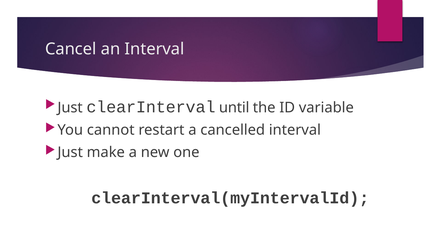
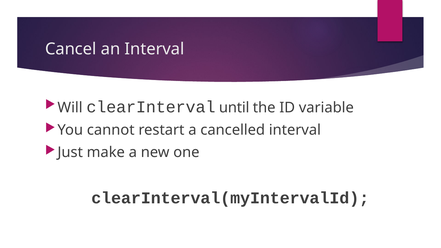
Just at (70, 108): Just -> Will
